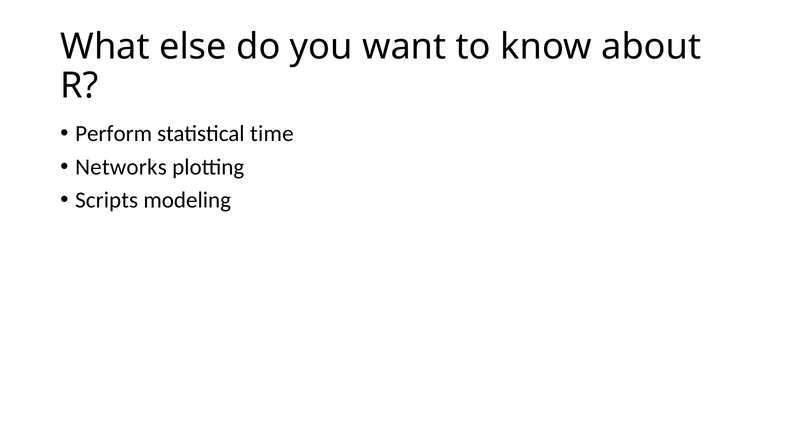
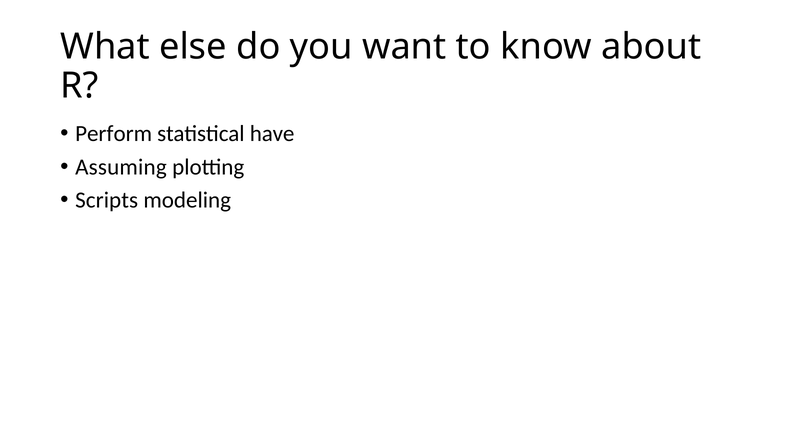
time: time -> have
Networks: Networks -> Assuming
